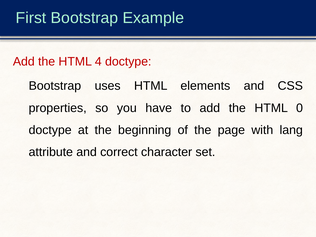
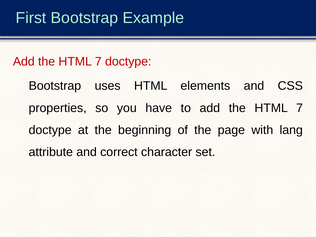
4 at (98, 62): 4 -> 7
0 at (300, 108): 0 -> 7
